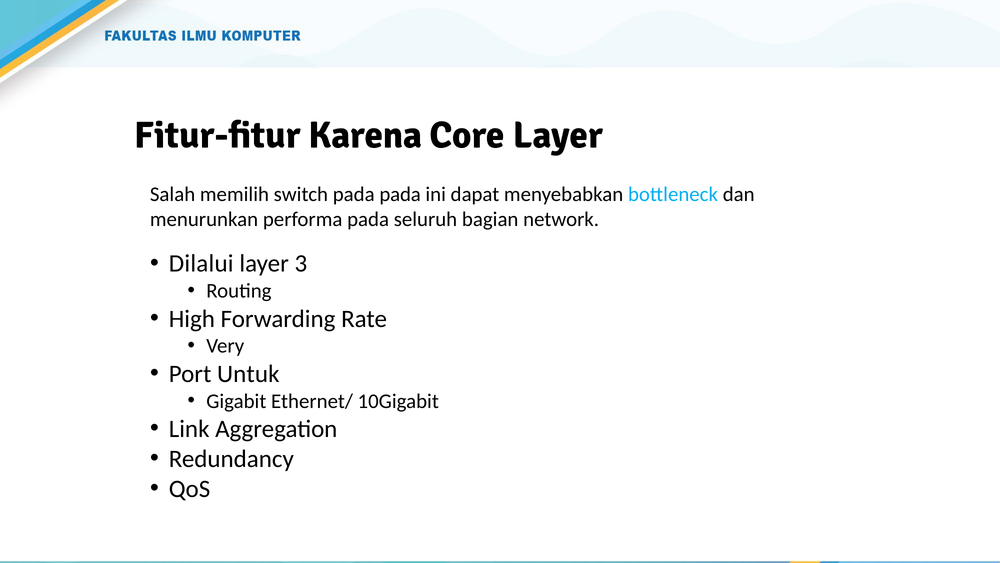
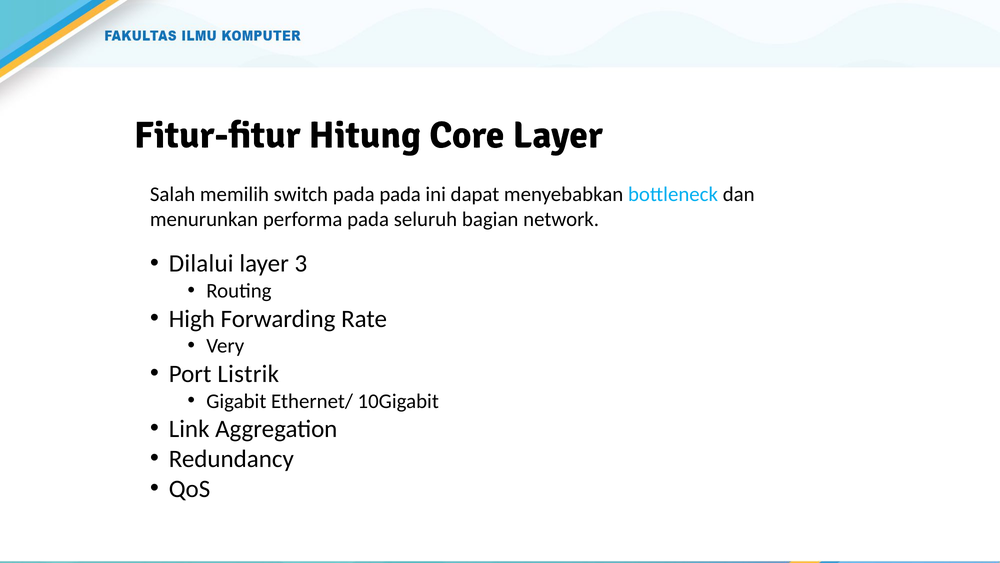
Karena: Karena -> Hitung
Untuk: Untuk -> Listrik
